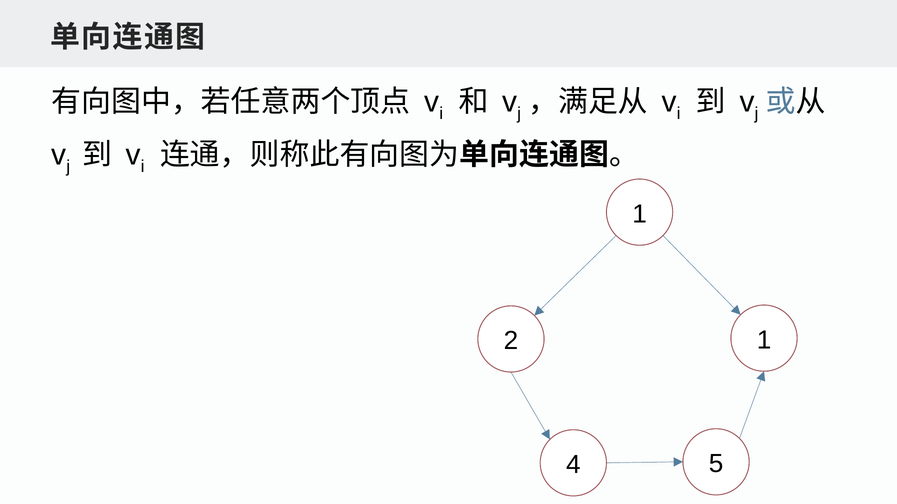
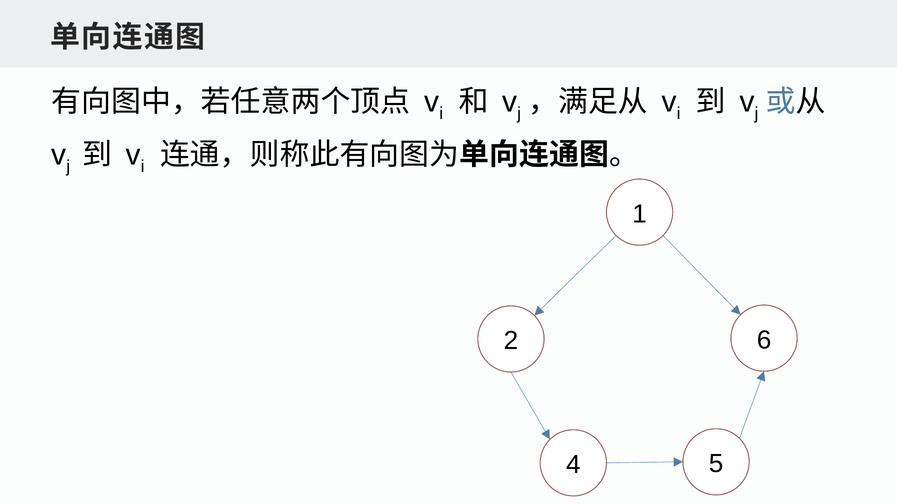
2 1: 1 -> 6
